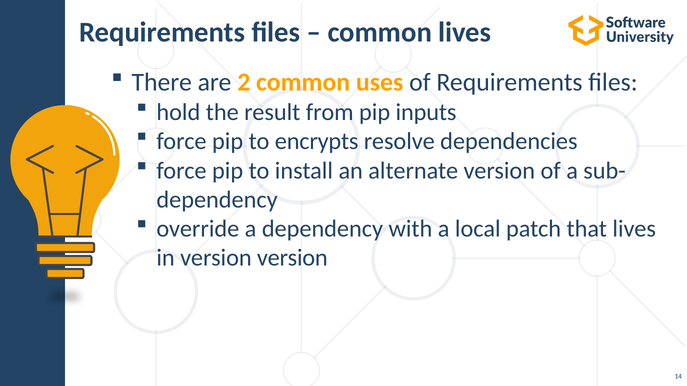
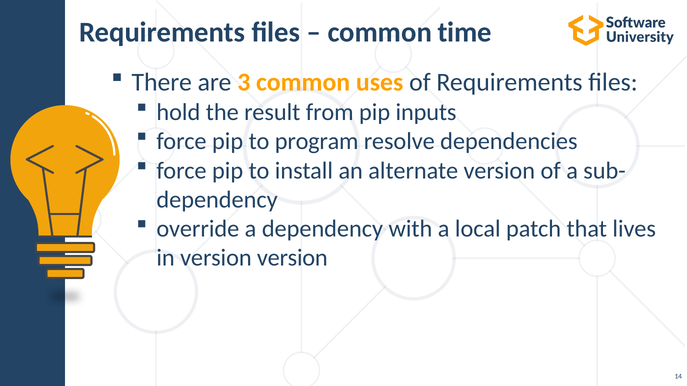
common lives: lives -> time
2: 2 -> 3
encrypts: encrypts -> program
